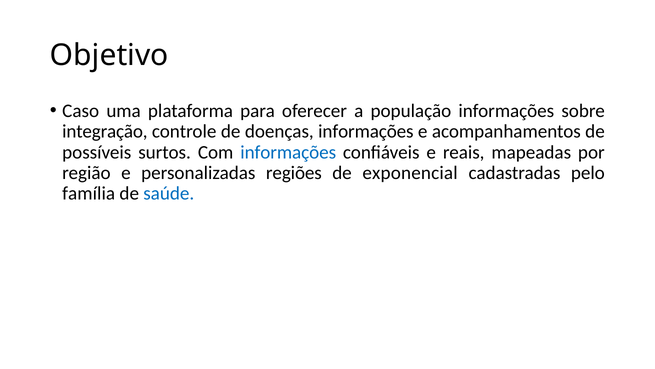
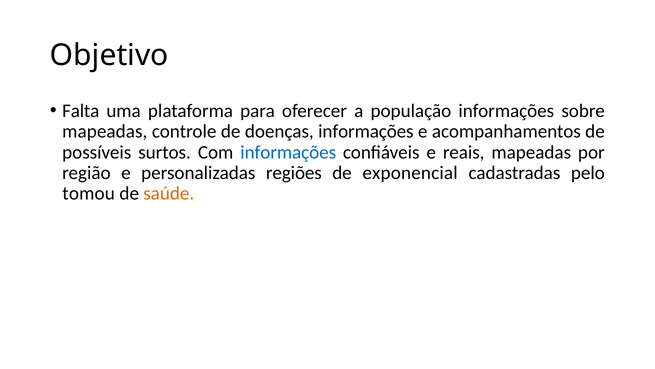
Caso: Caso -> Falta
integração at (105, 131): integração -> mapeadas
família: família -> tomou
saúde colour: blue -> orange
